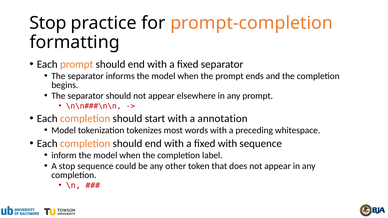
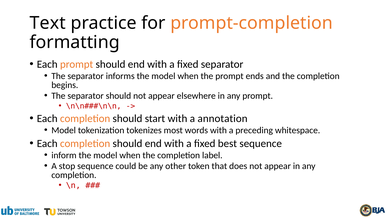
Stop at (48, 23): Stop -> Text
fixed with: with -> best
